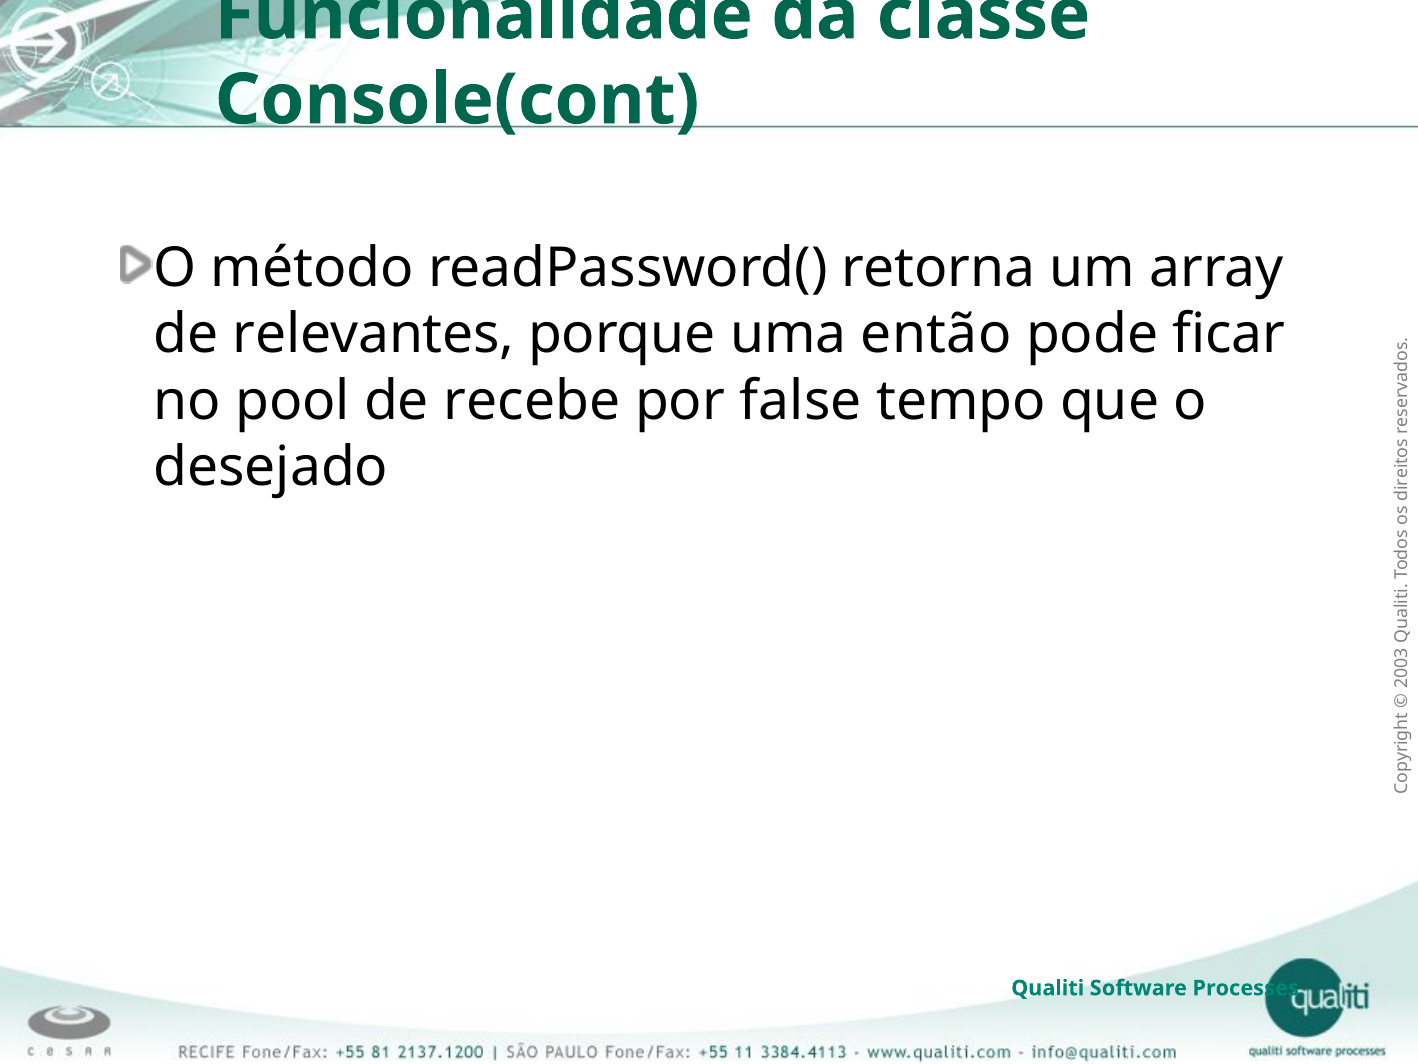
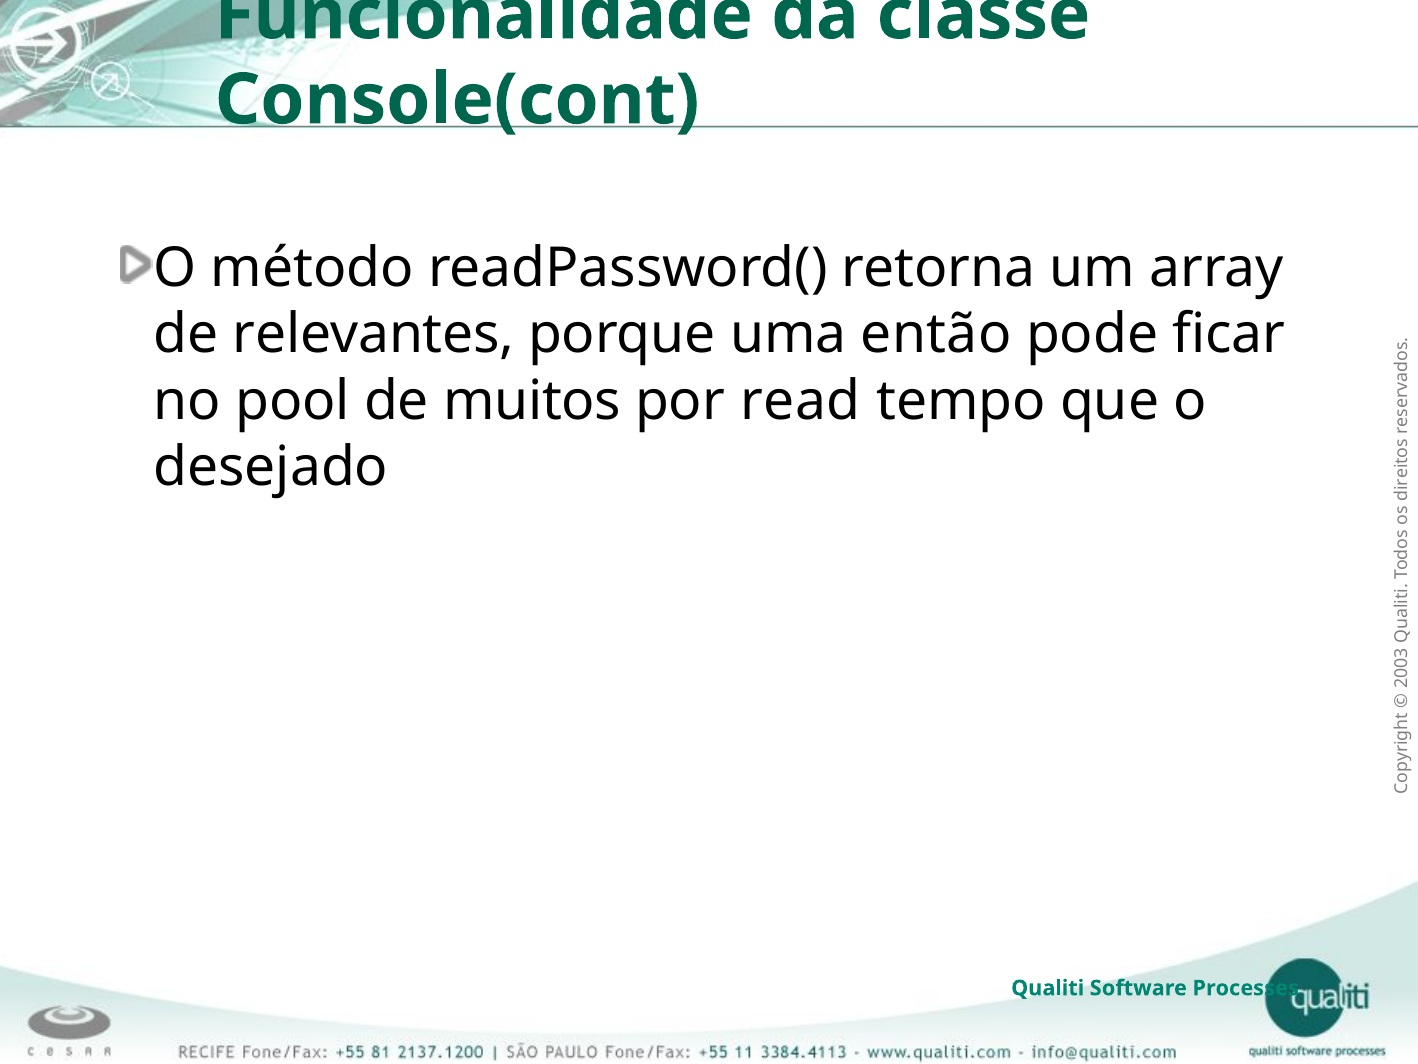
recebe: recebe -> muitos
false: false -> read
